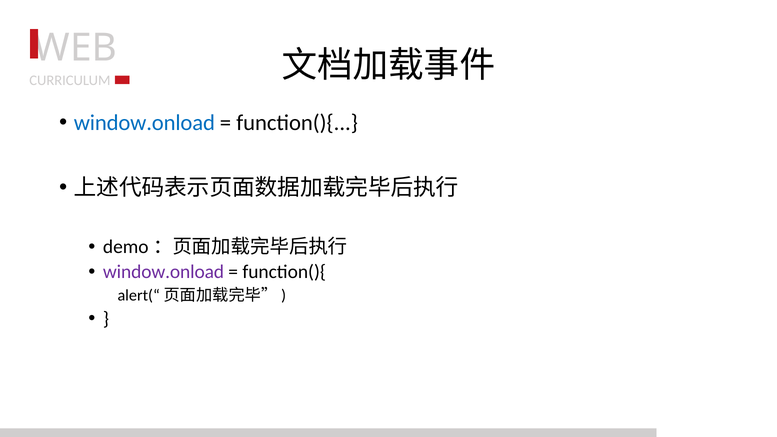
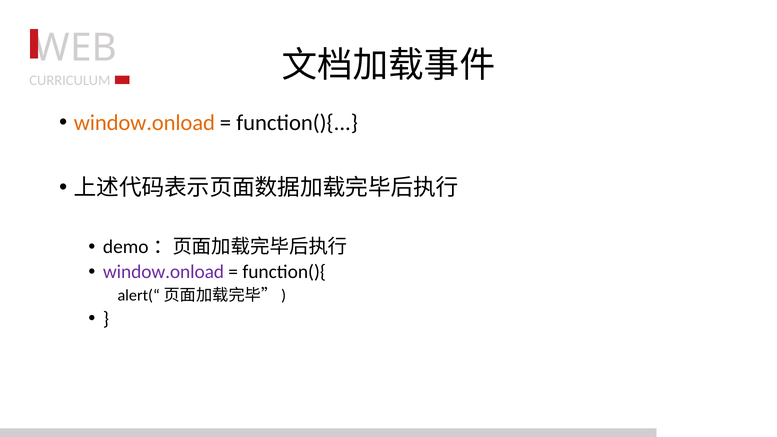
window.onload at (144, 123) colour: blue -> orange
